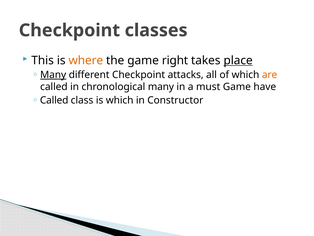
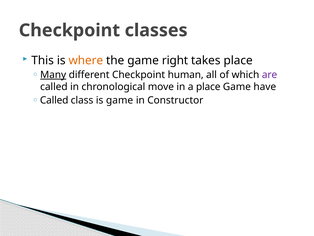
place at (238, 60) underline: present -> none
attacks: attacks -> human
are colour: orange -> purple
chronological many: many -> move
a must: must -> place
is which: which -> game
